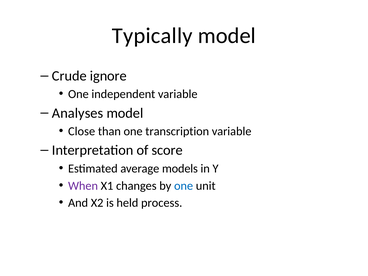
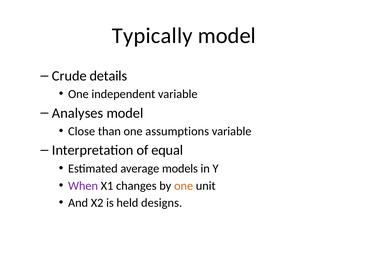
ignore: ignore -> details
transcription: transcription -> assumptions
score: score -> equal
one at (184, 186) colour: blue -> orange
process: process -> designs
